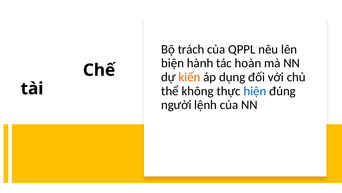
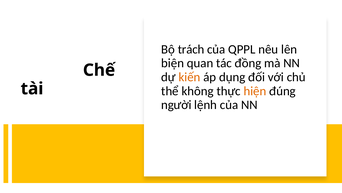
hành: hành -> quan
hoàn: hoàn -> đồng
hiện colour: blue -> orange
